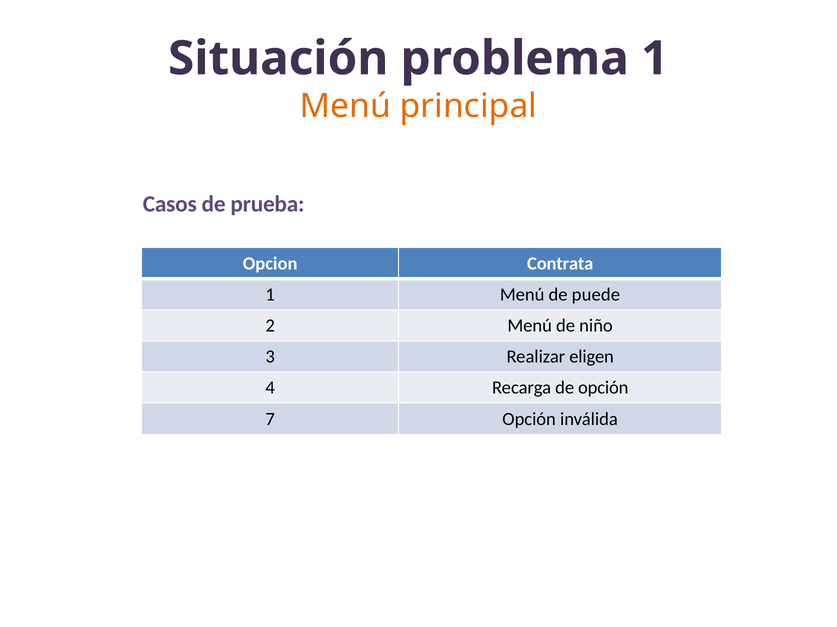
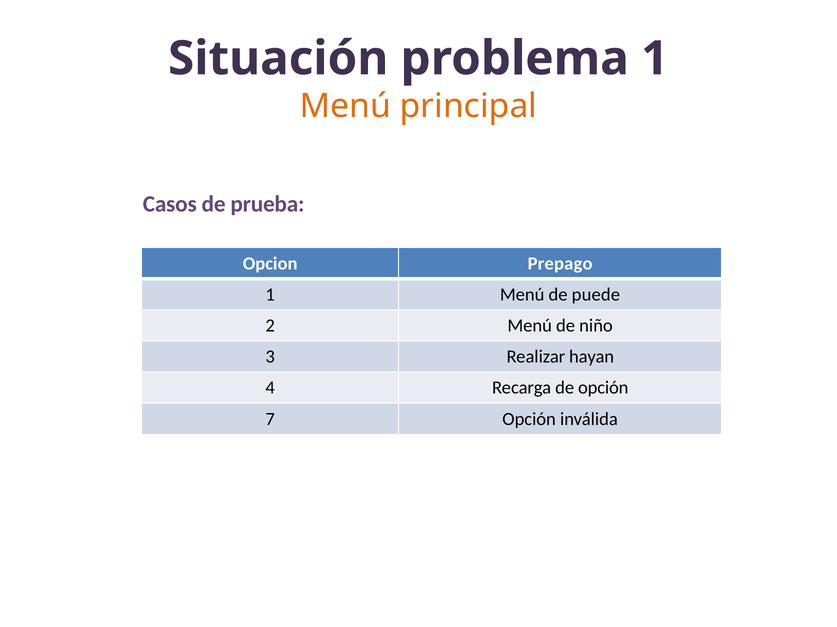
Contrata: Contrata -> Prepago
eligen: eligen -> hayan
